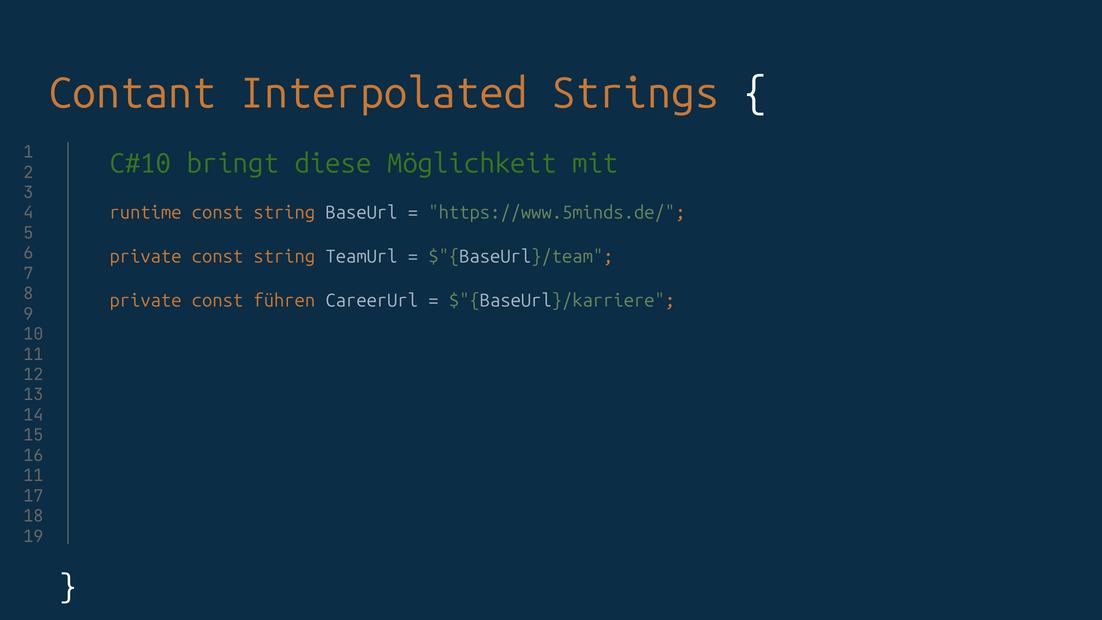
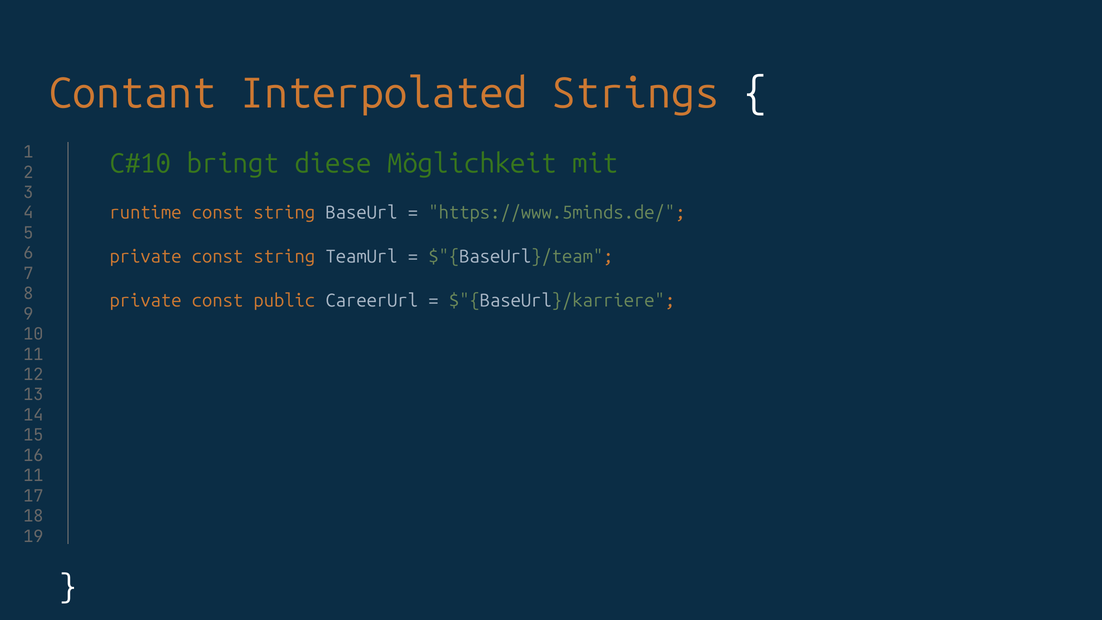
führen: führen -> public
